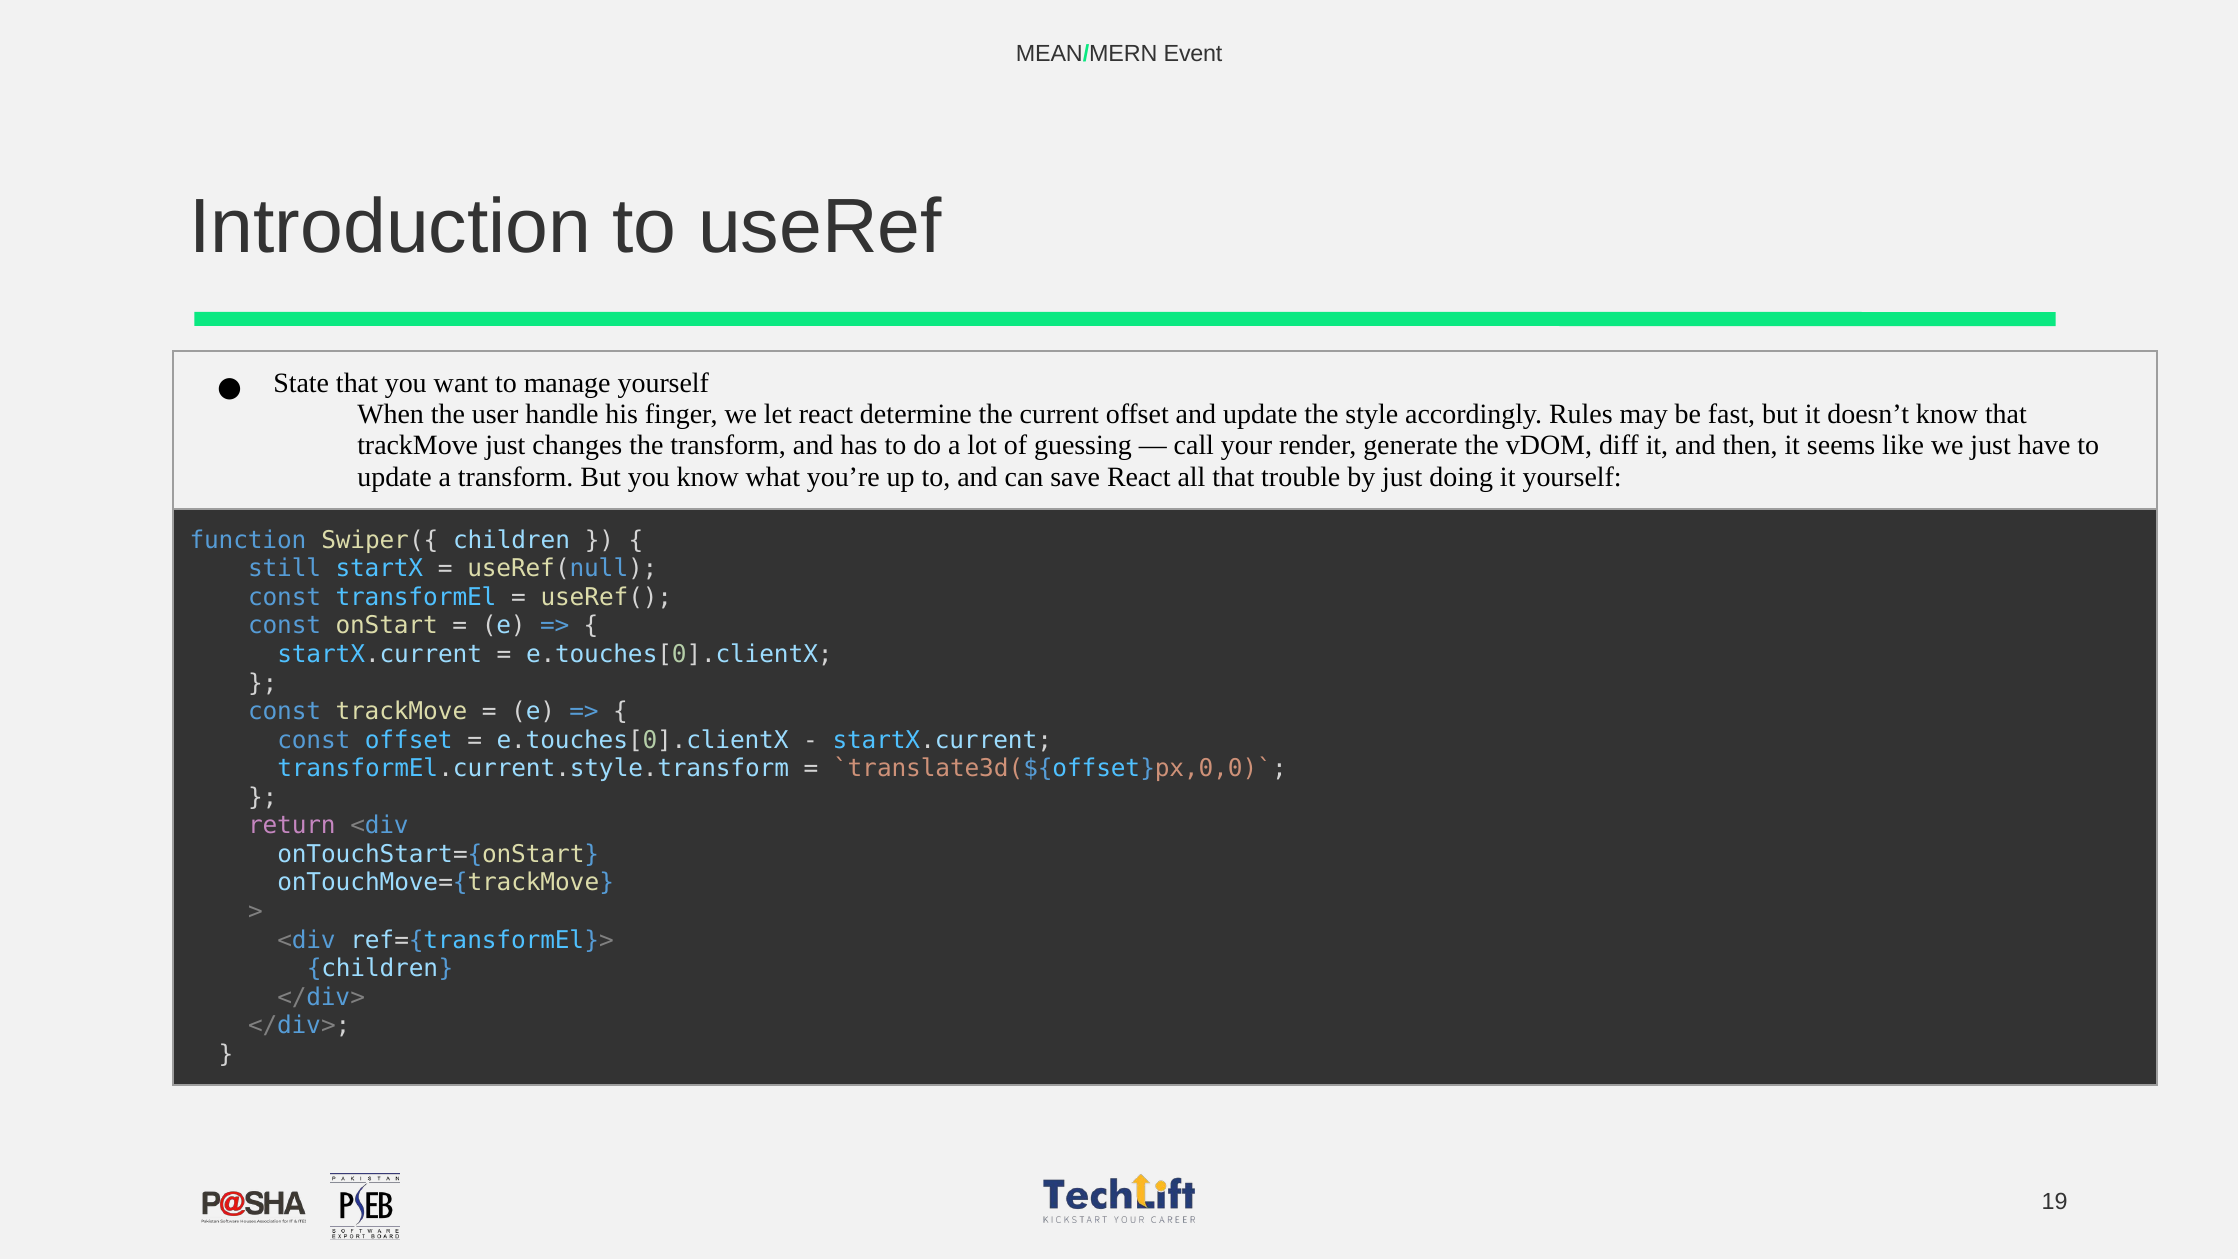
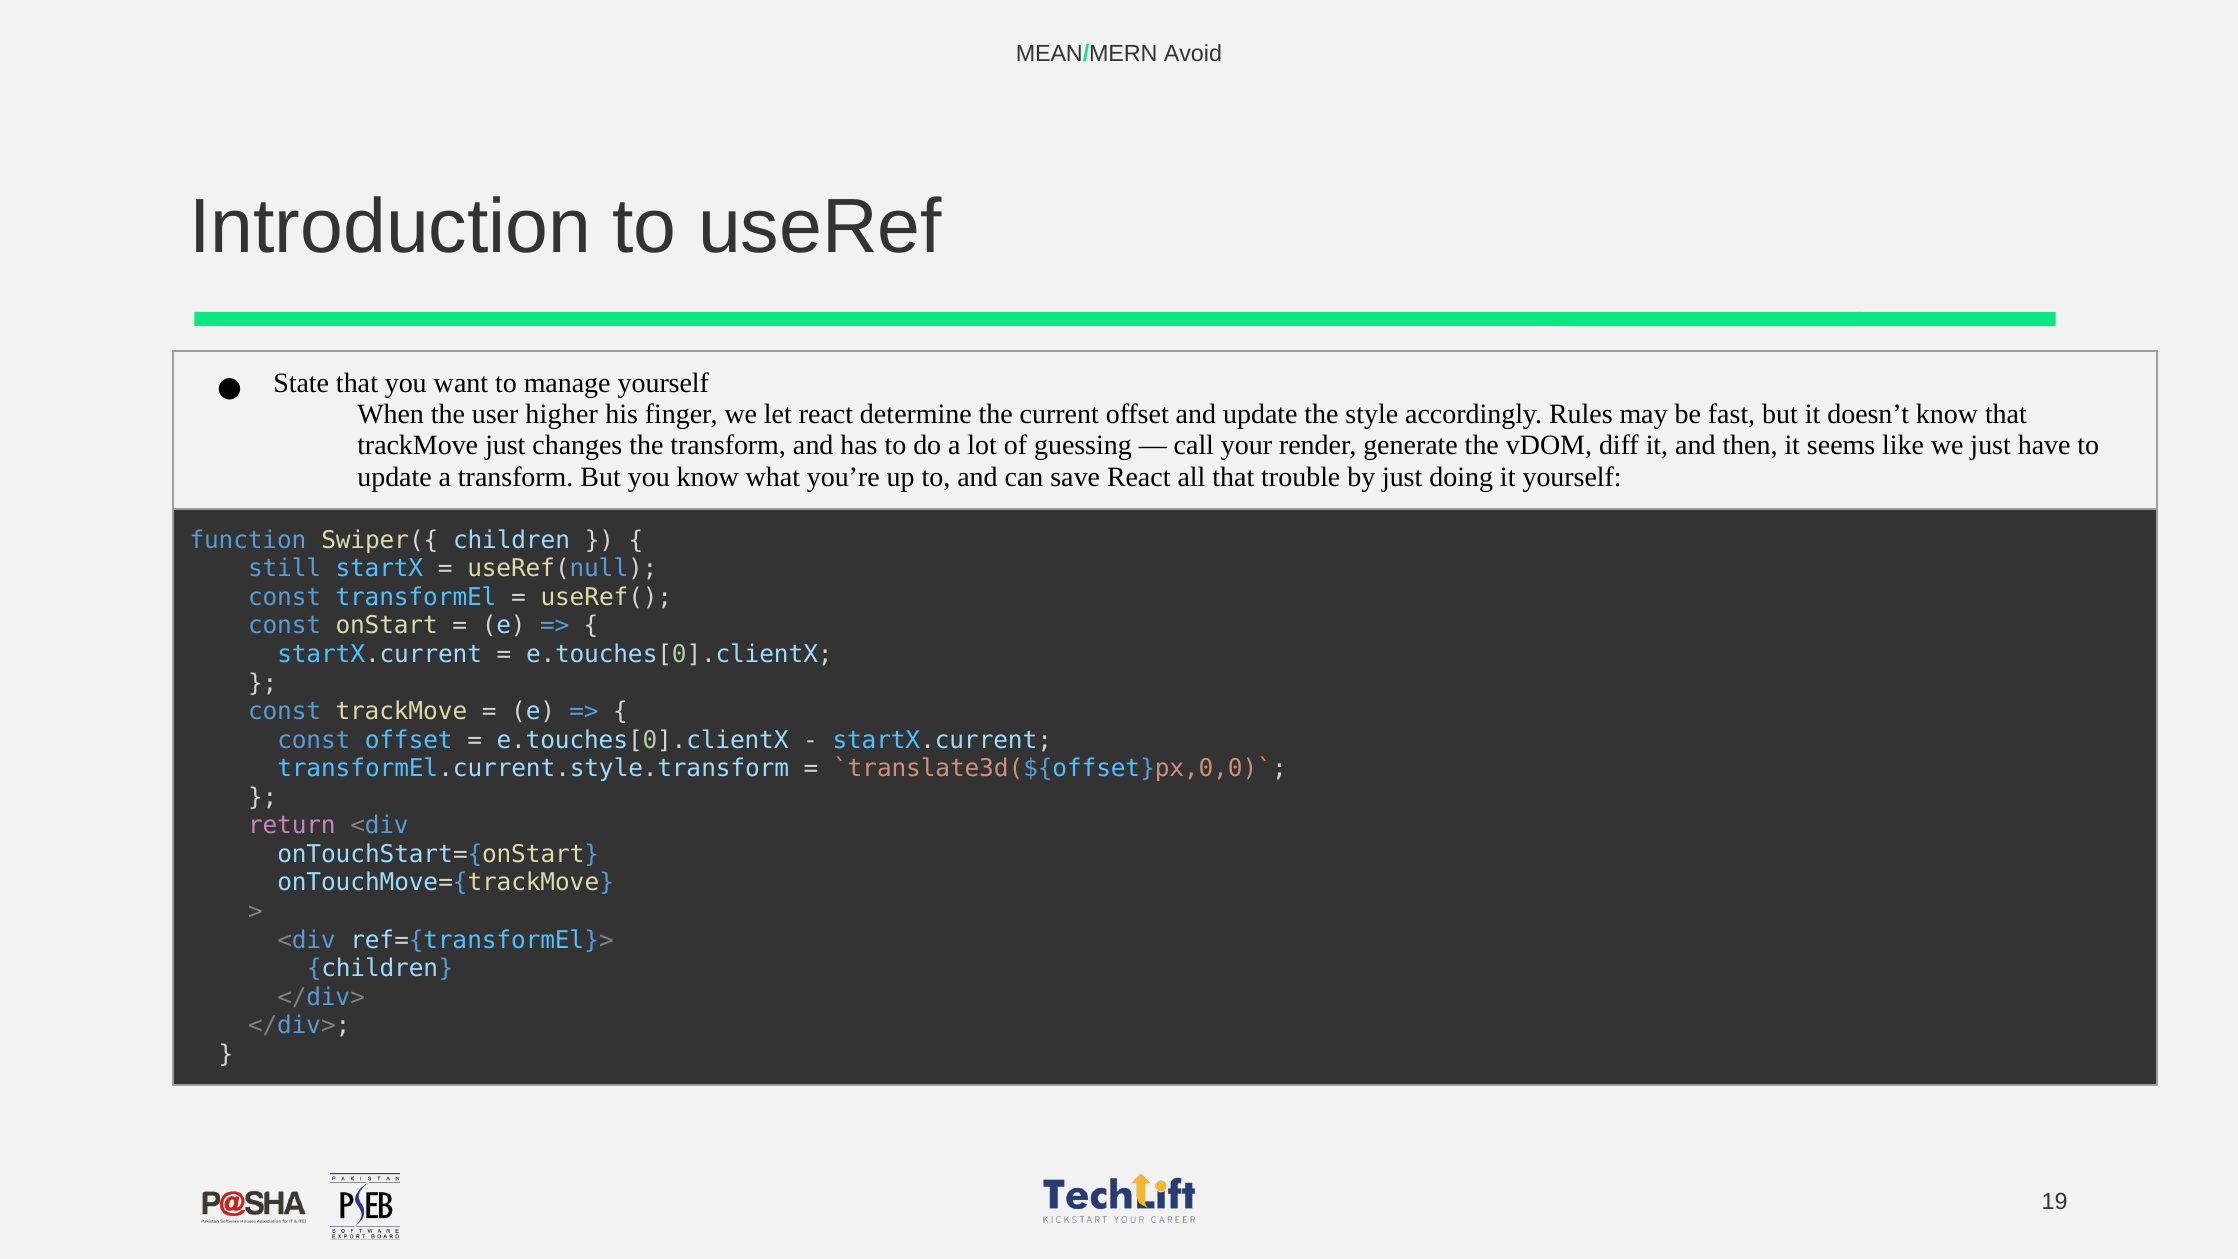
Event: Event -> Avoid
handle: handle -> higher
